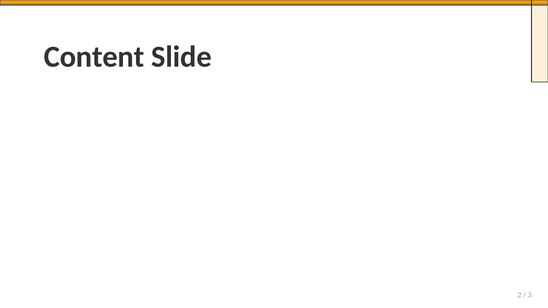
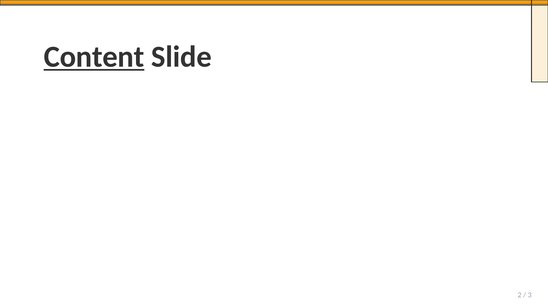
Content underline: none -> present
